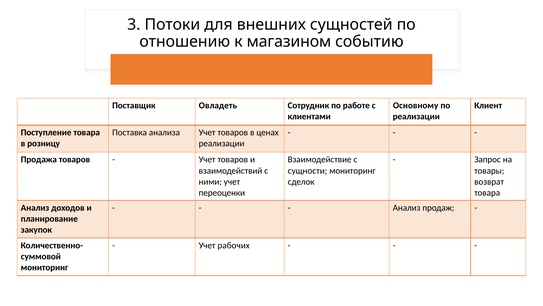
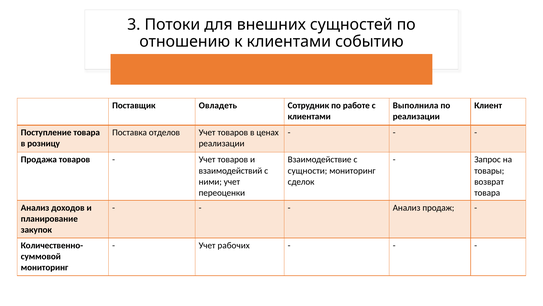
к магазином: магазином -> клиентами
Основному: Основному -> Выполнила
анализа: анализа -> отделов
